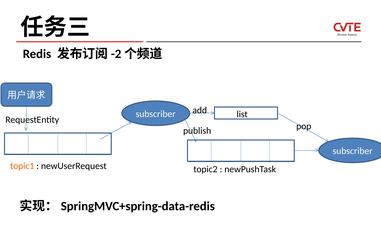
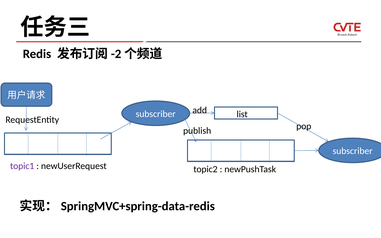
topic1 colour: orange -> purple
